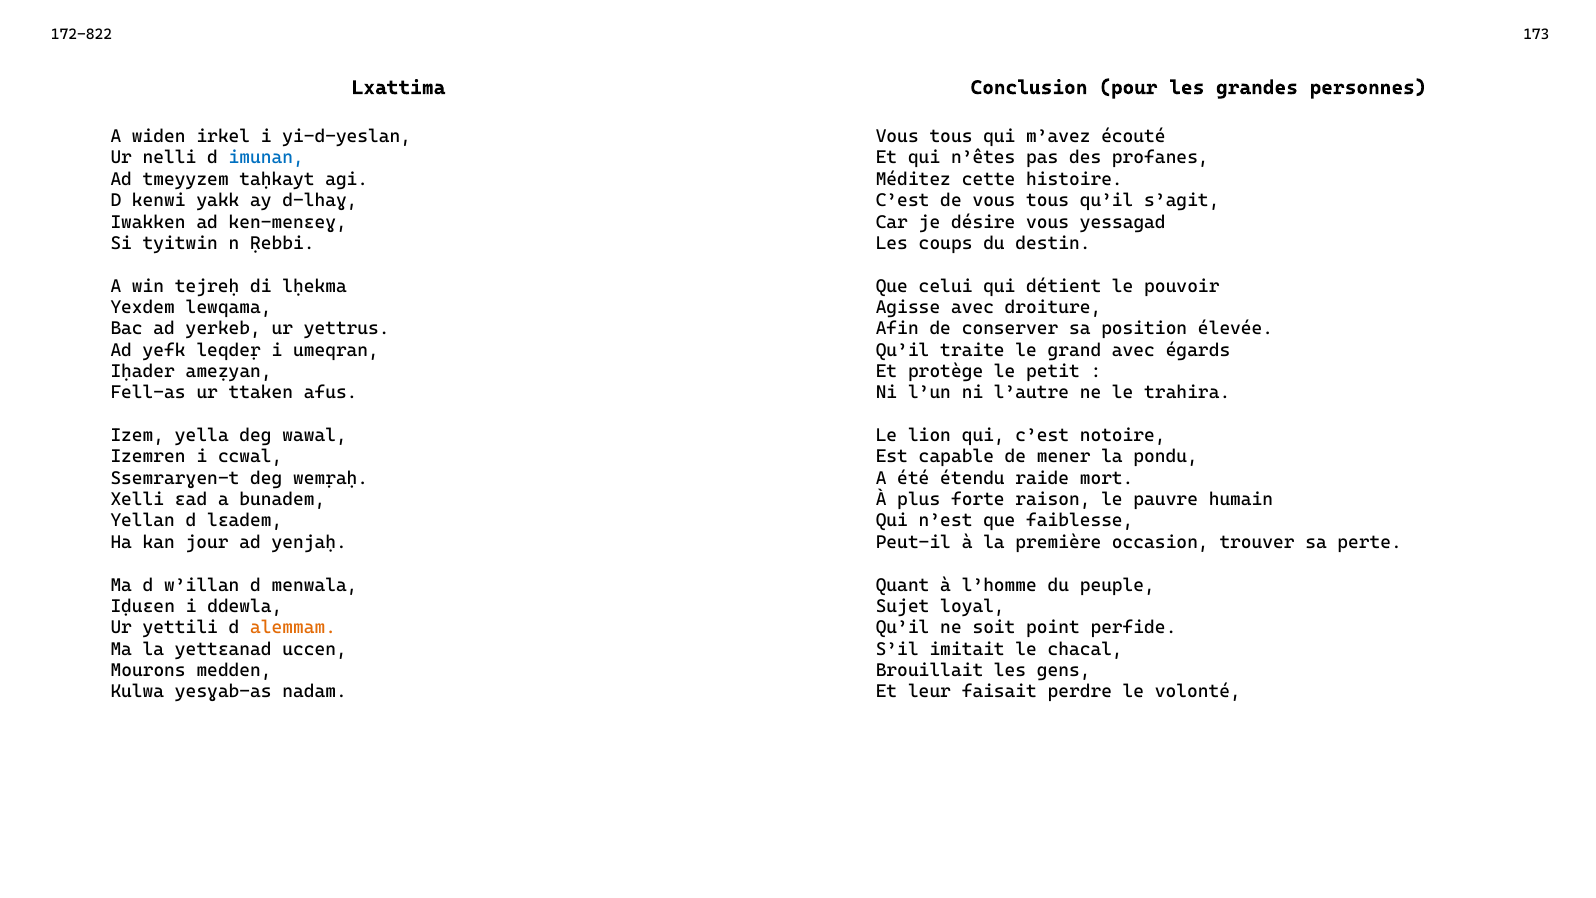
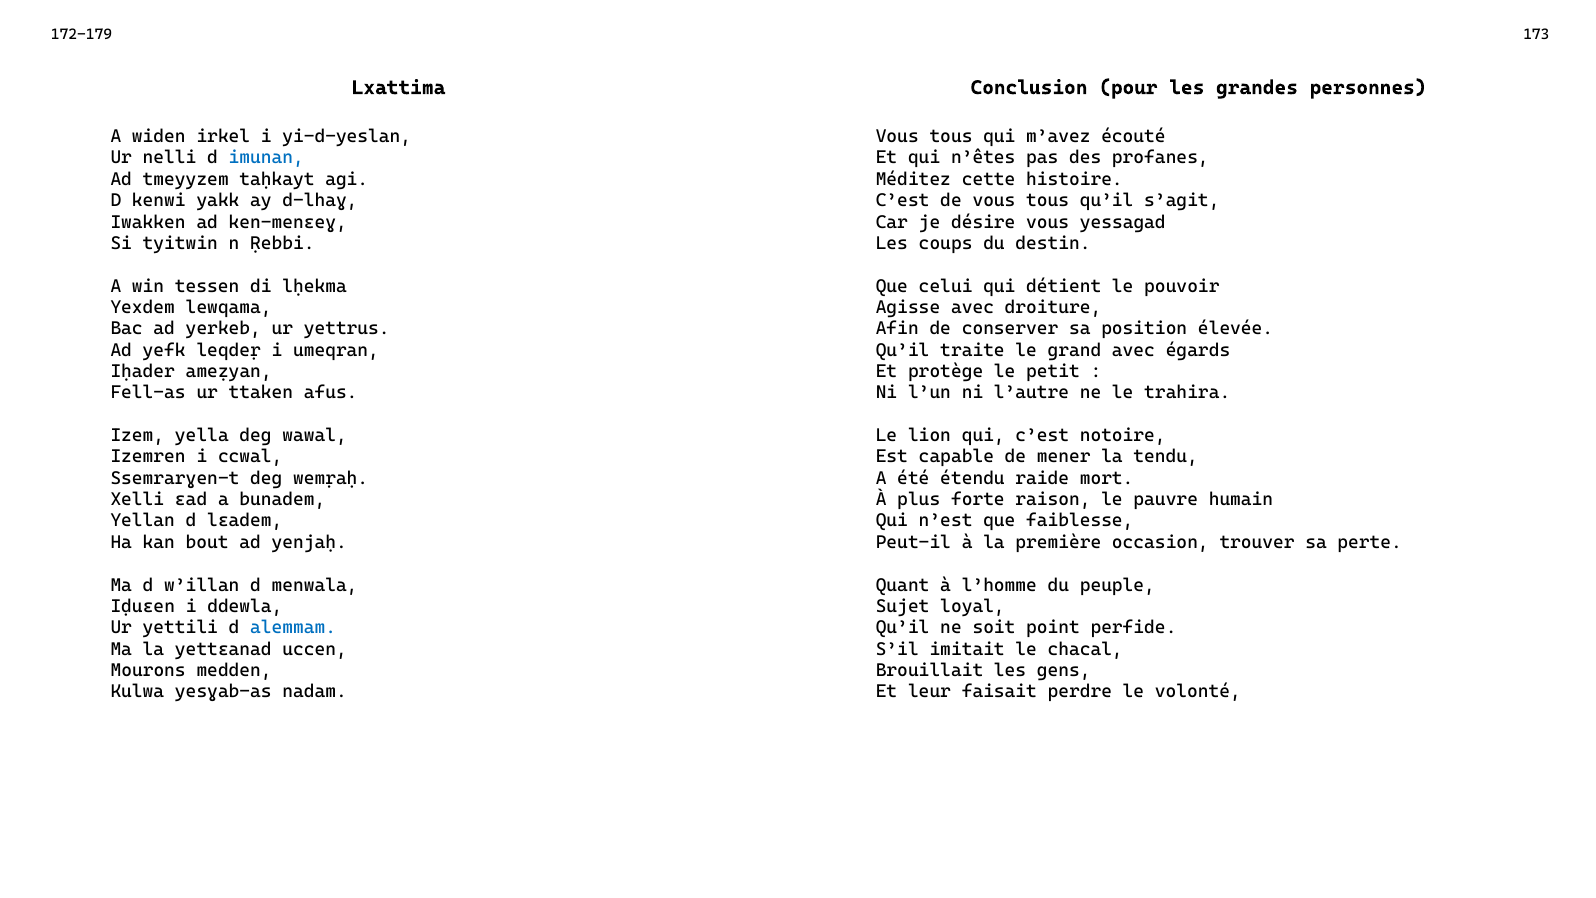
172-822: 172-822 -> 172-179
tejreḥ: tejreḥ -> tessen
pondu: pondu -> tendu
jour: jour -> bout
alemmam colour: orange -> blue
